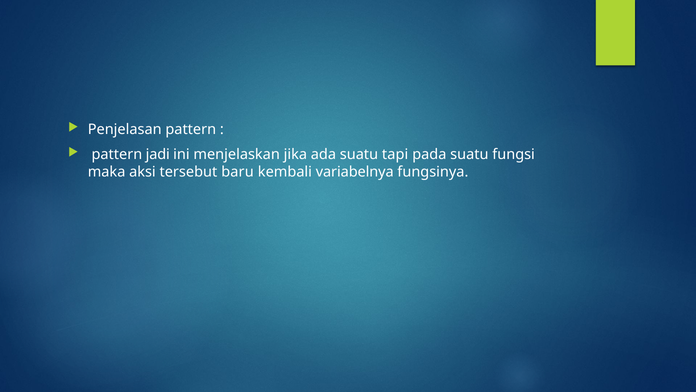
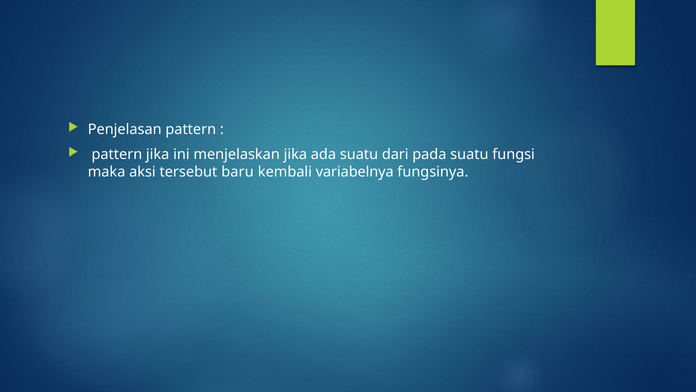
pattern jadi: jadi -> jika
tapi: tapi -> dari
